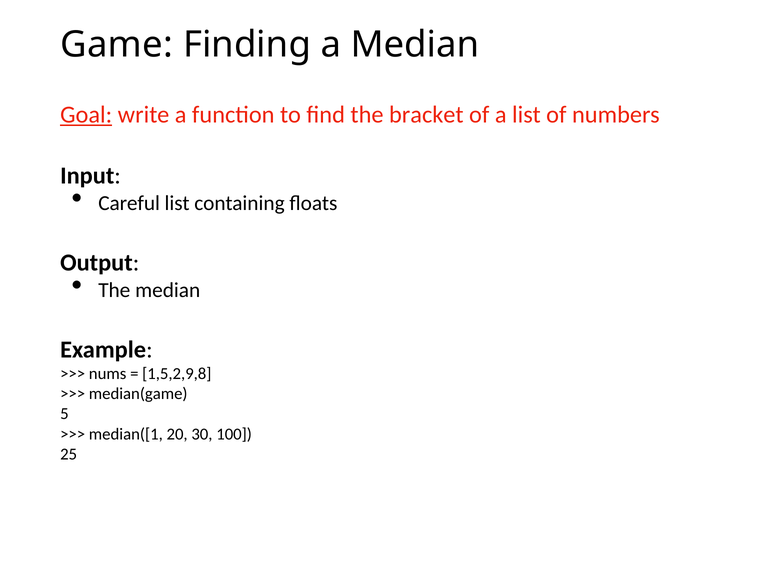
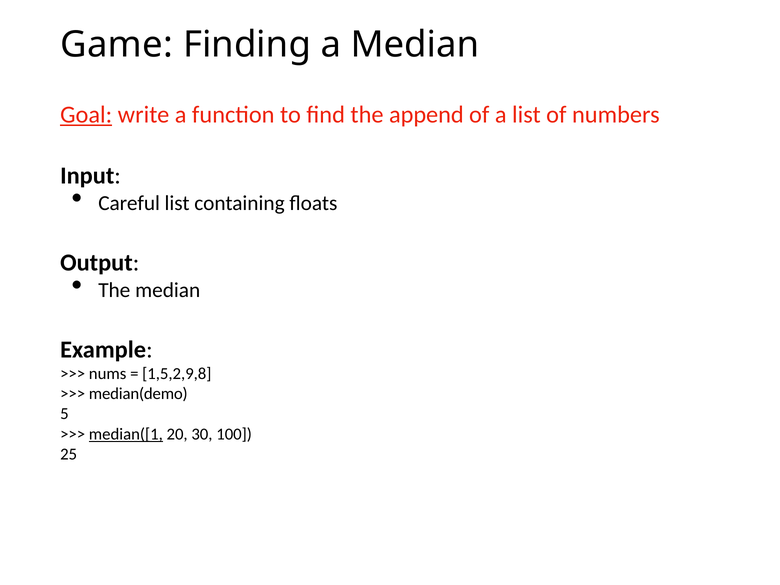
bracket: bracket -> append
median(game: median(game -> median(demo
median([1 underline: none -> present
